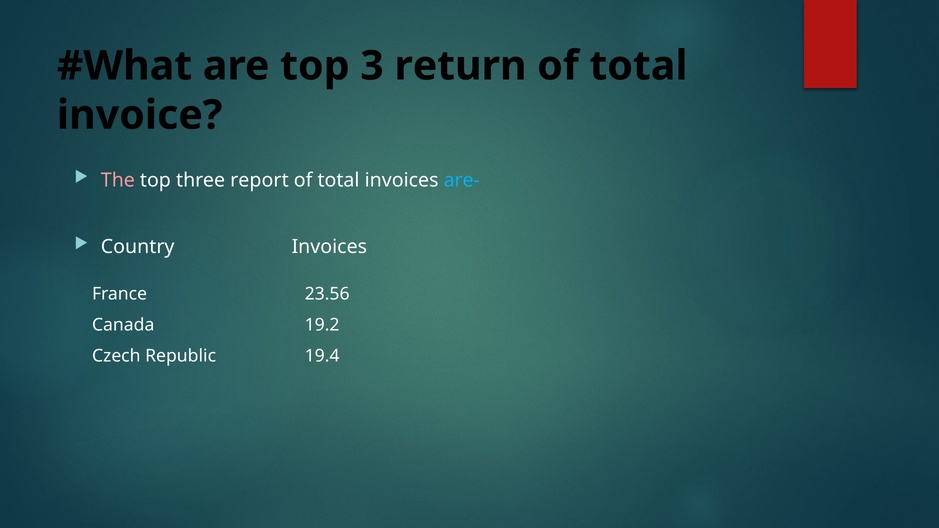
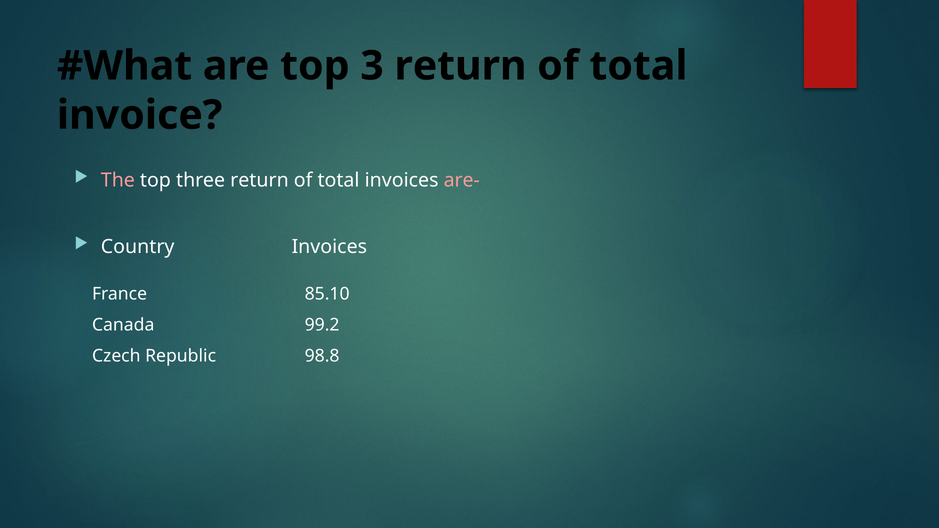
three report: report -> return
are- colour: light blue -> pink
23.56: 23.56 -> 85.10
19.2: 19.2 -> 99.2
19.4: 19.4 -> 98.8
